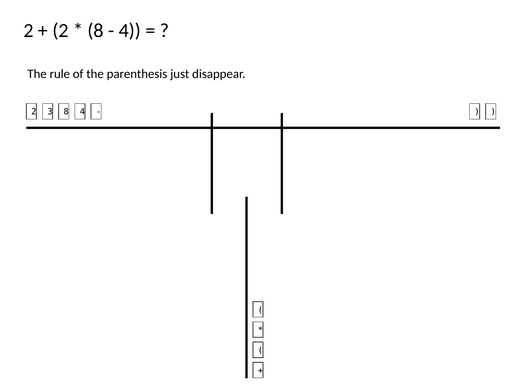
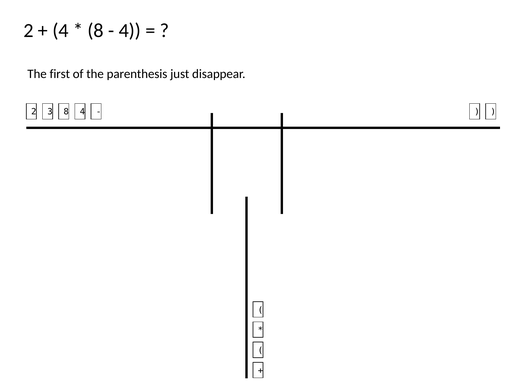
2 at (60, 31): 2 -> 4
rule: rule -> first
